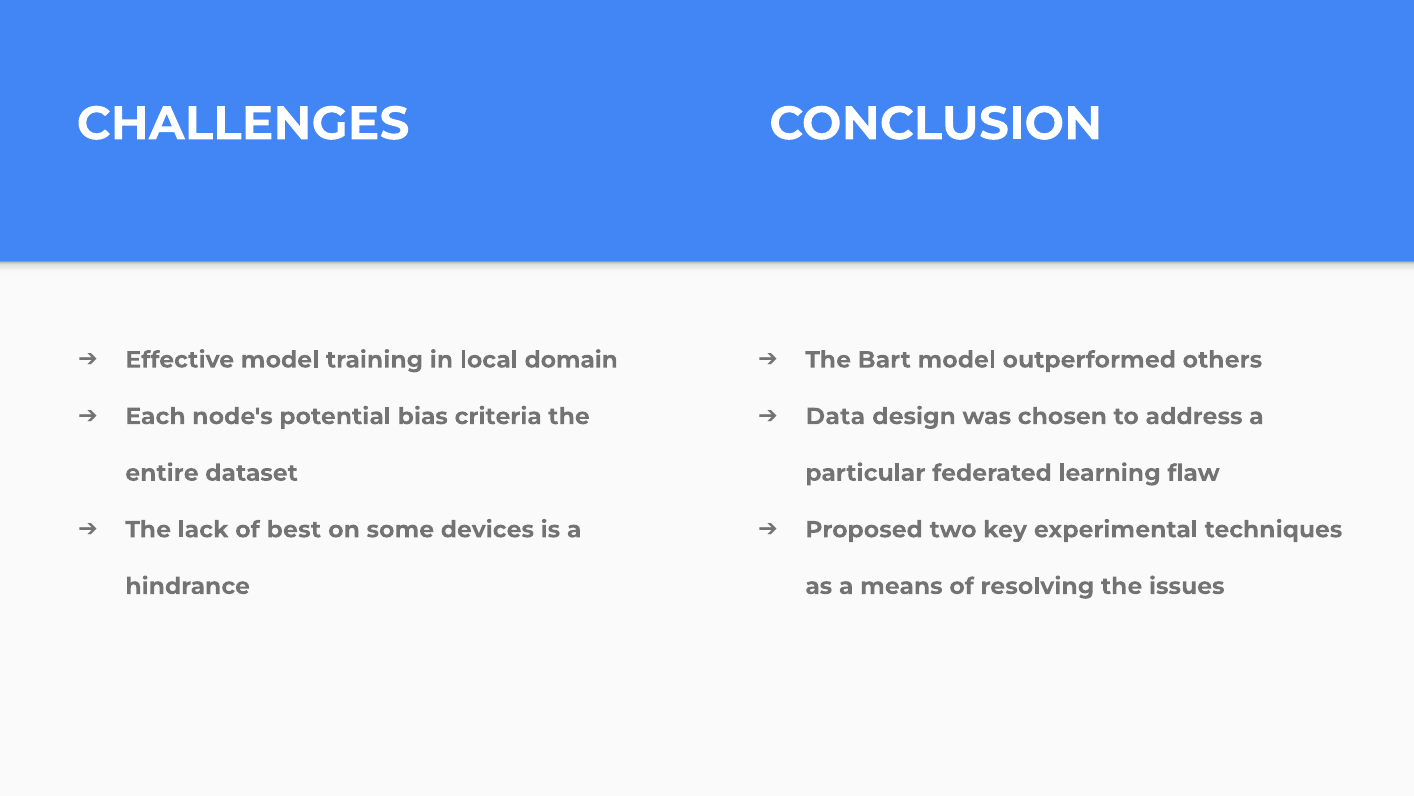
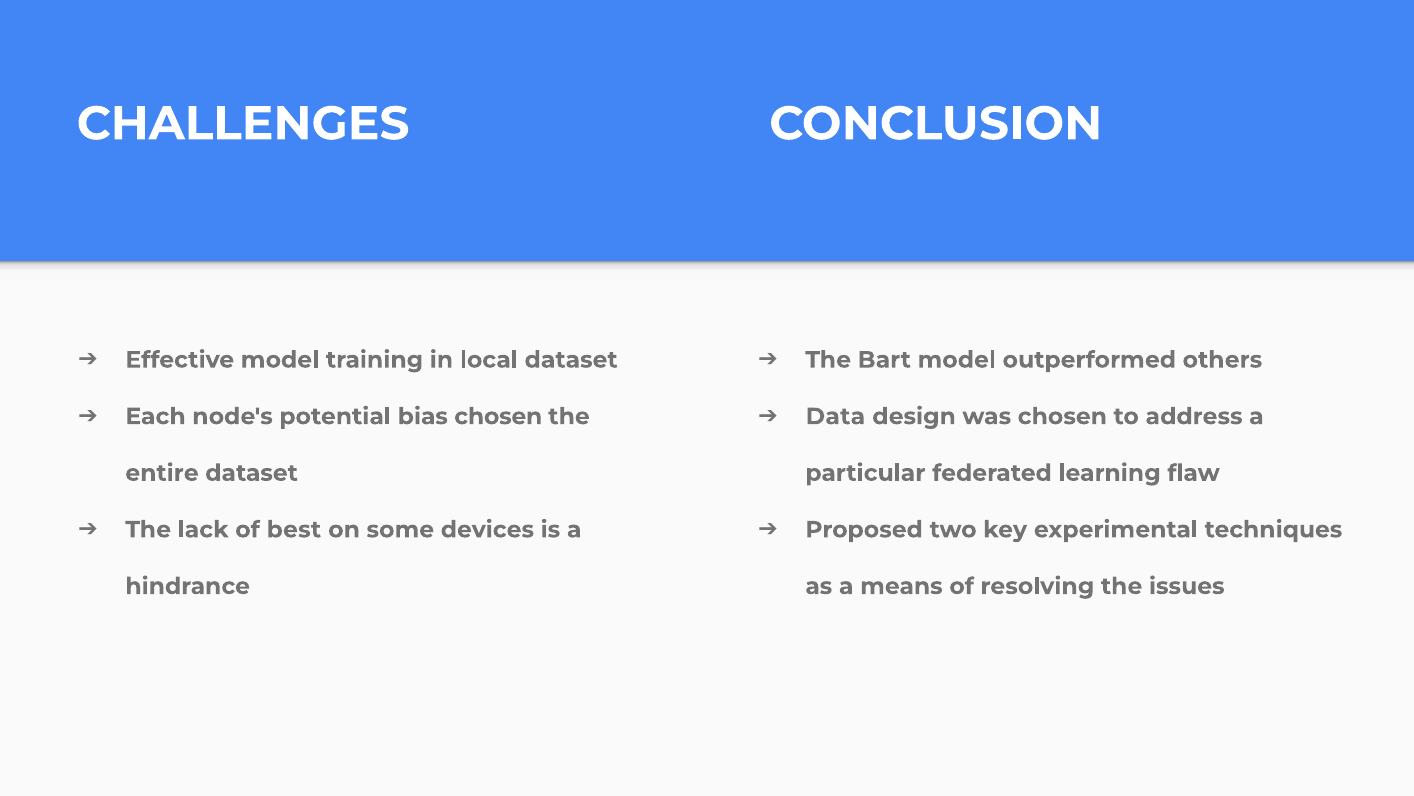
local domain: domain -> dataset
bias criteria: criteria -> chosen
